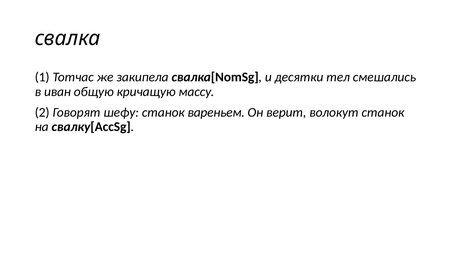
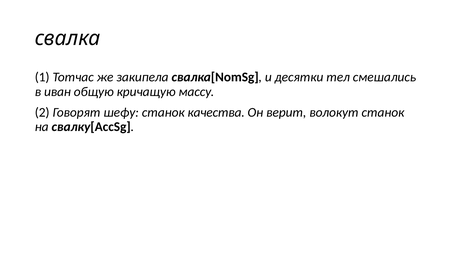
вареньем: вареньем -> качества
